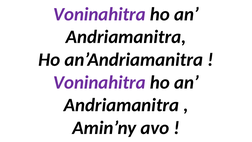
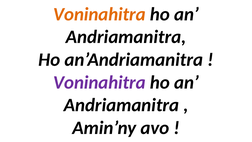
Voninahitra at (99, 14) colour: purple -> orange
